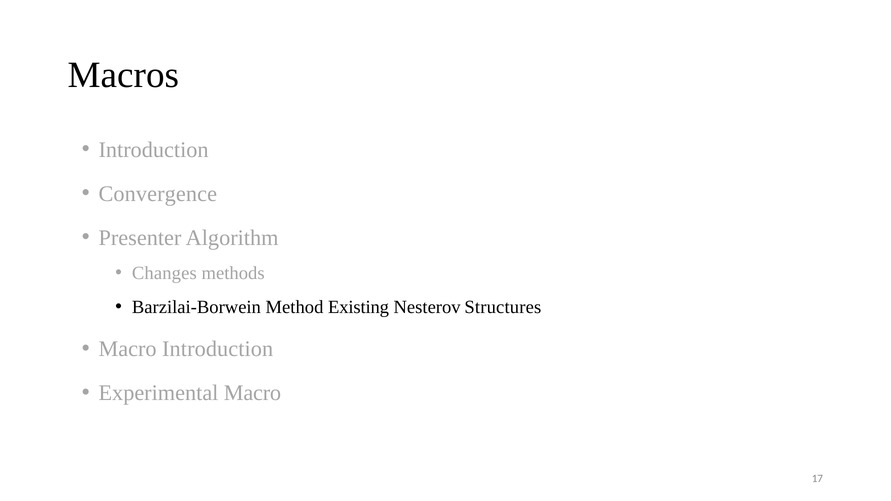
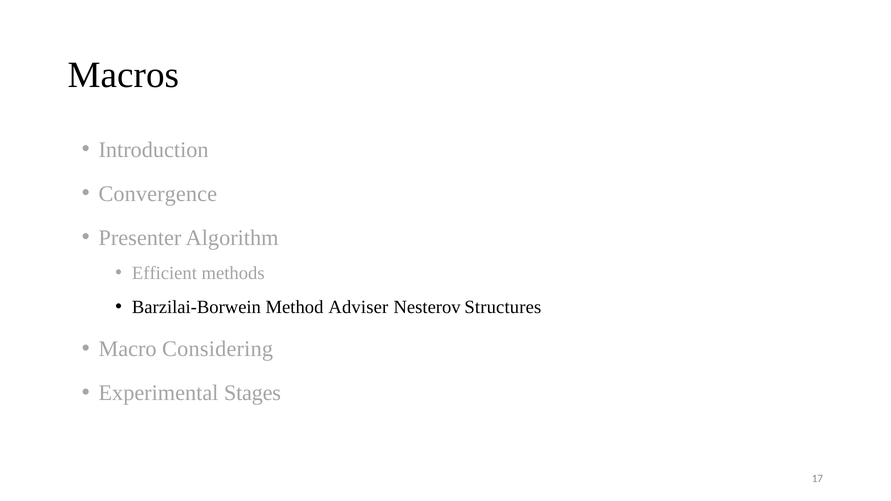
Changes: Changes -> Efficient
Existing: Existing -> Adviser
Macro Introduction: Introduction -> Considering
Experimental Macro: Macro -> Stages
